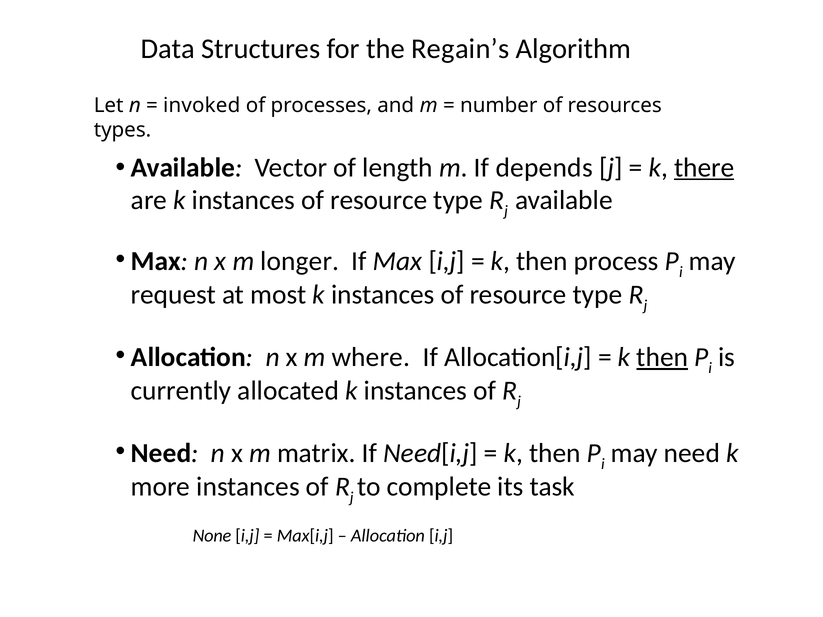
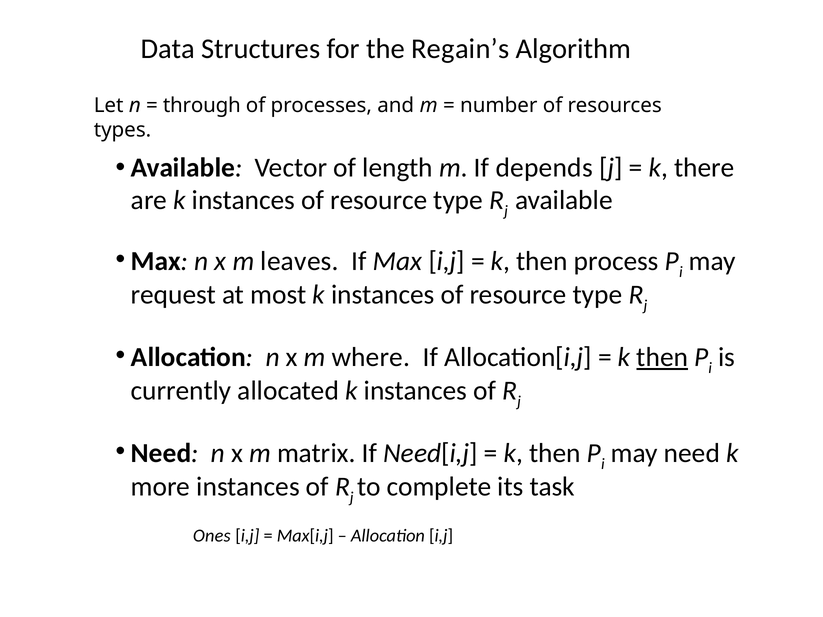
invoked: invoked -> through
there underline: present -> none
longer: longer -> leaves
None: None -> Ones
